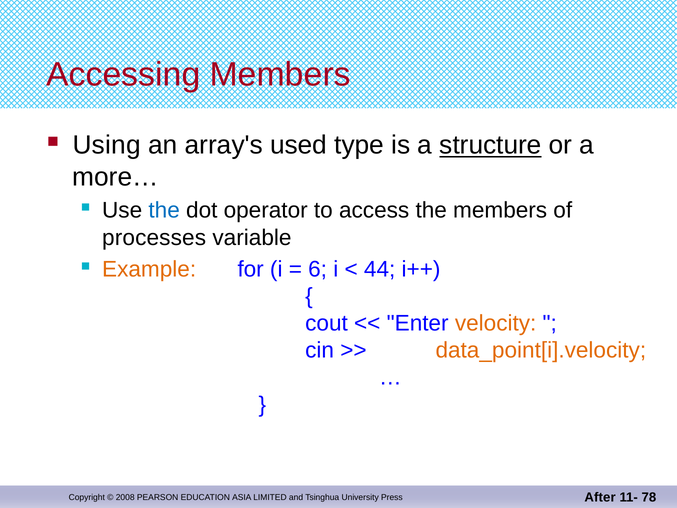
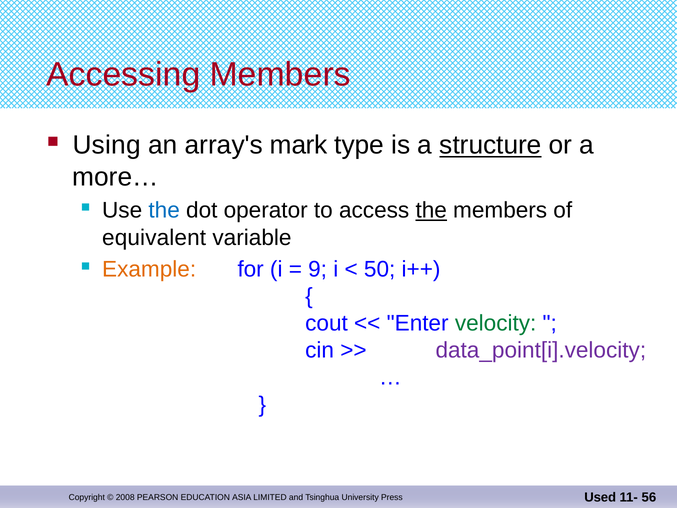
used: used -> mark
the at (431, 210) underline: none -> present
processes: processes -> equivalent
6: 6 -> 9
44: 44 -> 50
velocity colour: orange -> green
data_point[i].velocity colour: orange -> purple
After: After -> Used
78: 78 -> 56
